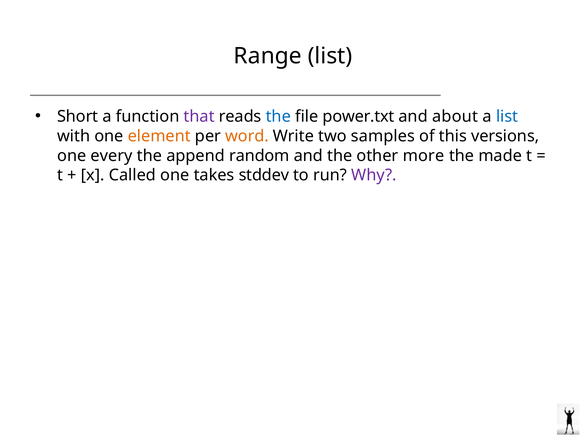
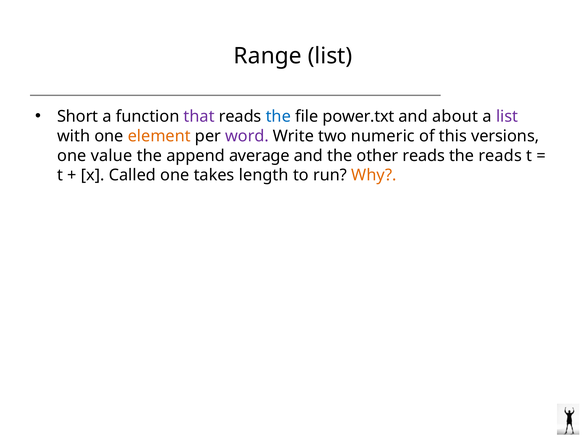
list at (507, 116) colour: blue -> purple
word colour: orange -> purple
samples: samples -> numeric
every: every -> value
random: random -> average
other more: more -> reads
the made: made -> reads
stddev: stddev -> length
Why colour: purple -> orange
